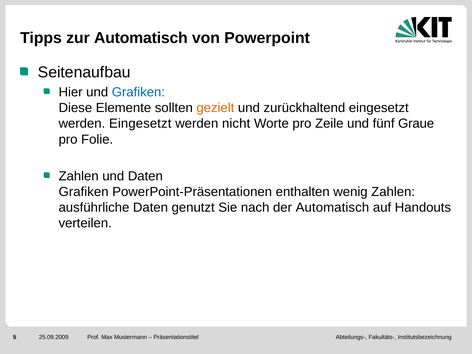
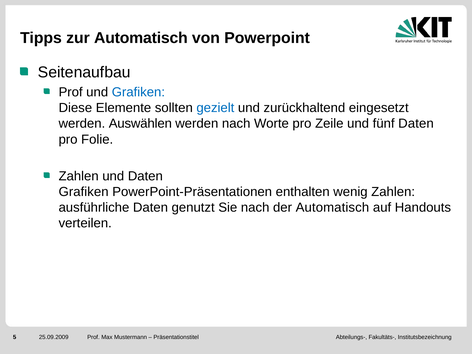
Hier at (71, 92): Hier -> Prof
gezielt colour: orange -> blue
werden Eingesetzt: Eingesetzt -> Auswählen
werden nicht: nicht -> nach
fünf Graue: Graue -> Daten
